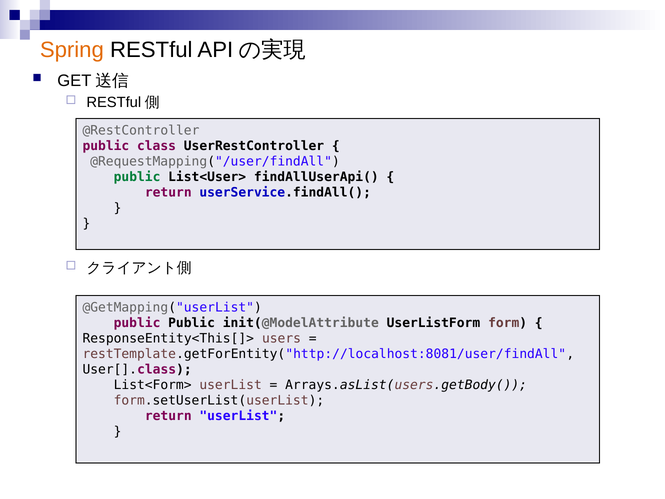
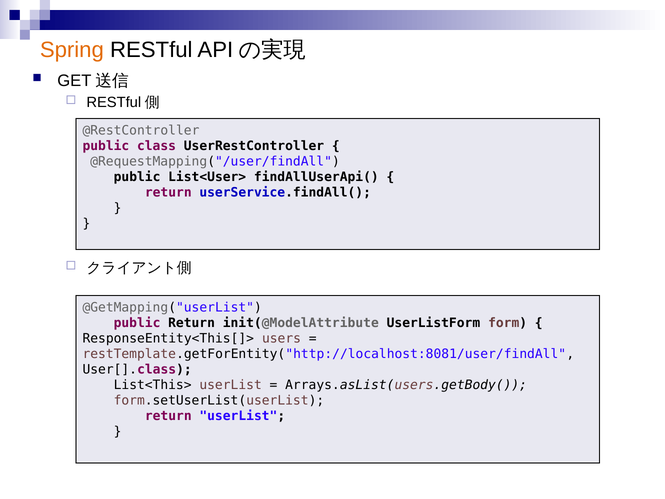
public at (137, 177) colour: green -> black
public Public: Public -> Return
List<Form>: List<Form> -> List<This>
